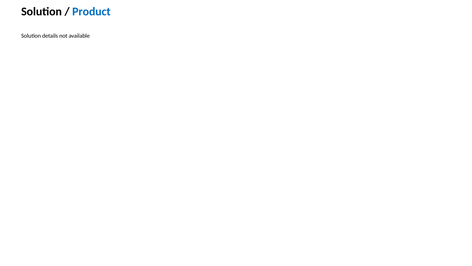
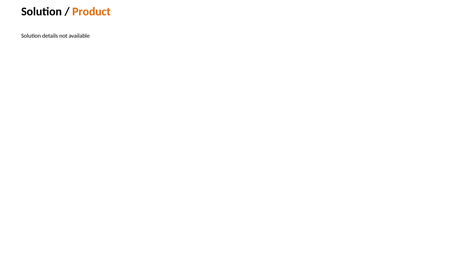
Product colour: blue -> orange
